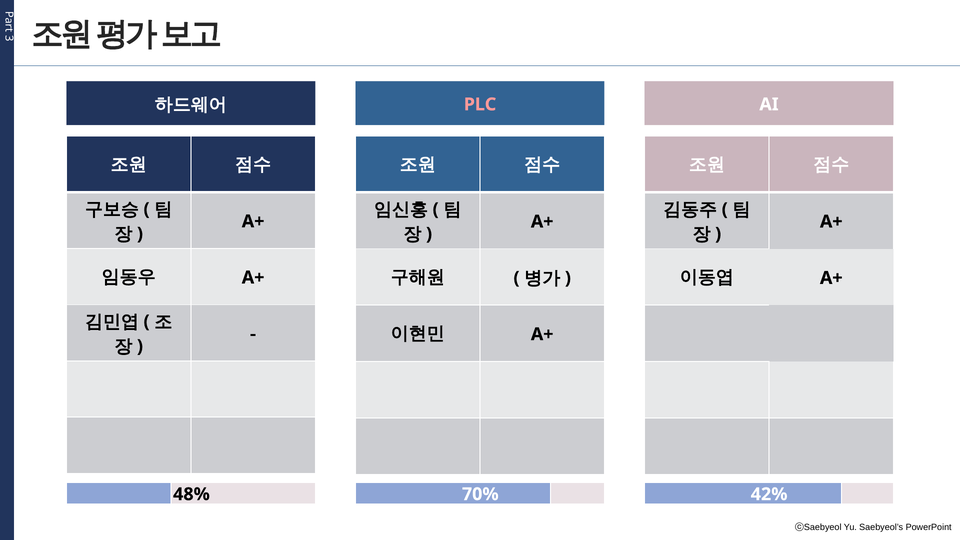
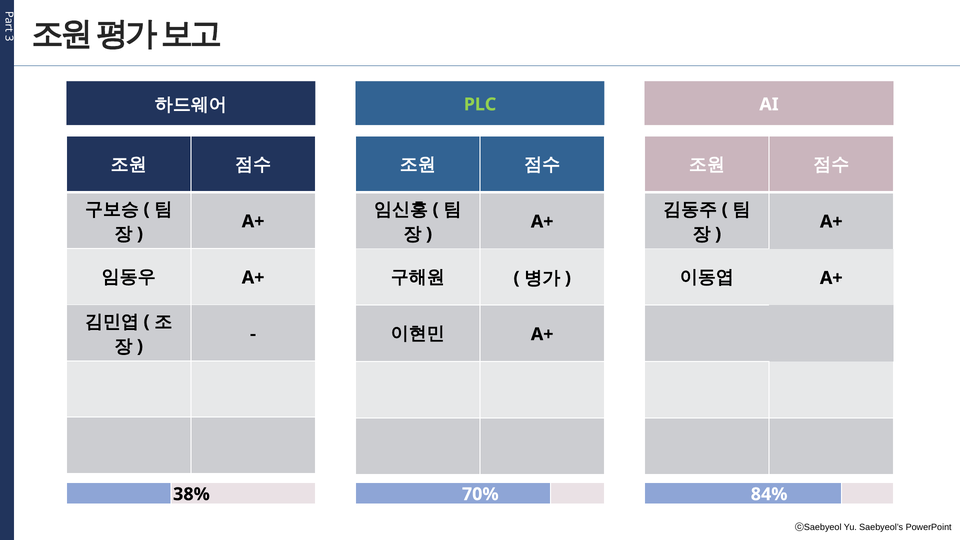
PLC colour: pink -> light green
48%: 48% -> 38%
42%: 42% -> 84%
